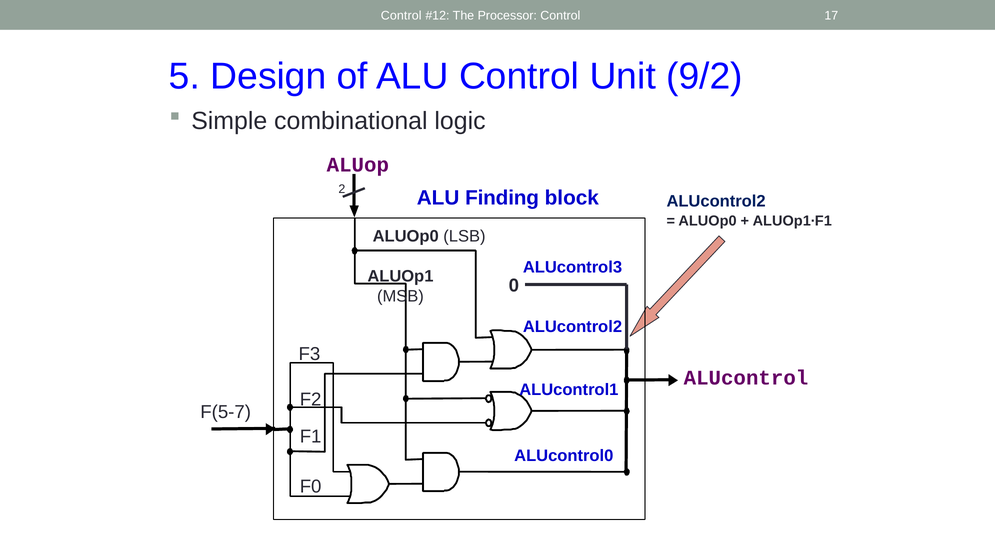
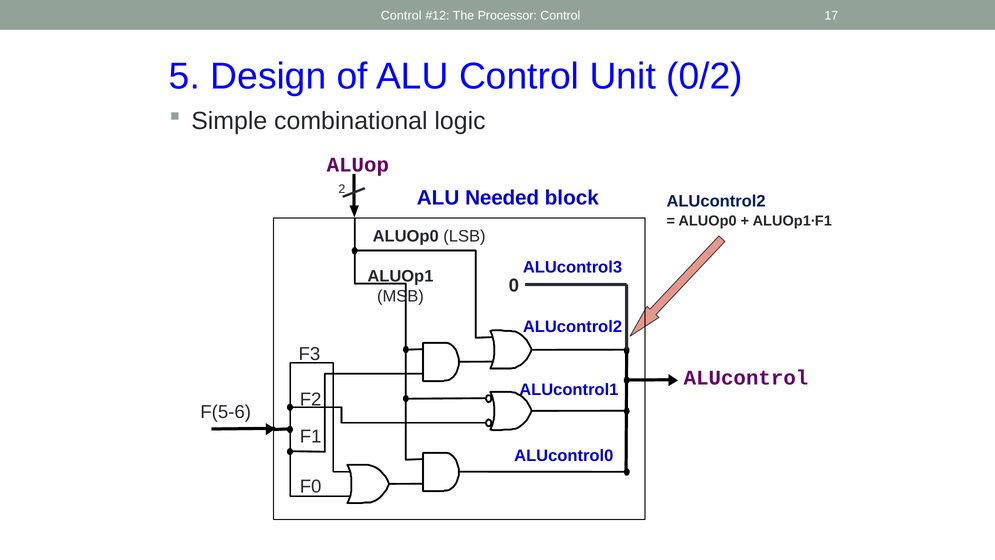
9/2: 9/2 -> 0/2
Finding: Finding -> Needed
F(5-7: F(5-7 -> F(5-6
